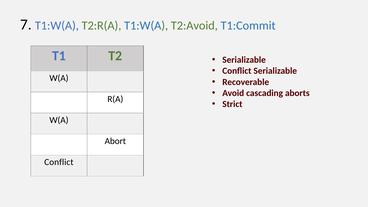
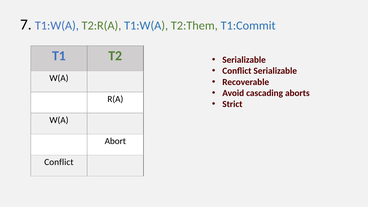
T2:Avoid: T2:Avoid -> T2:Them
